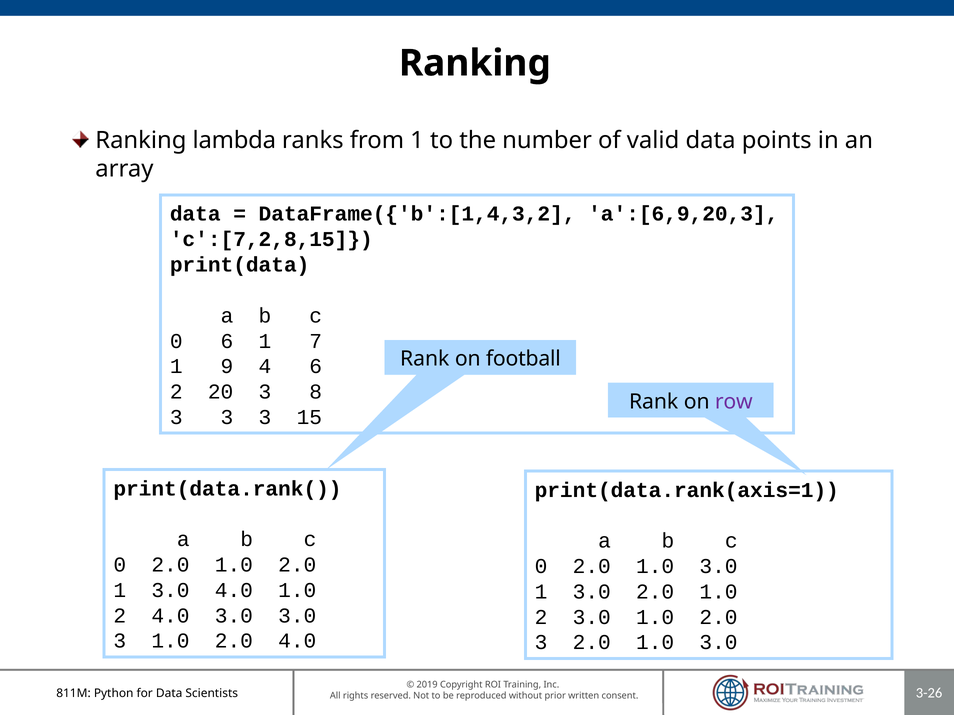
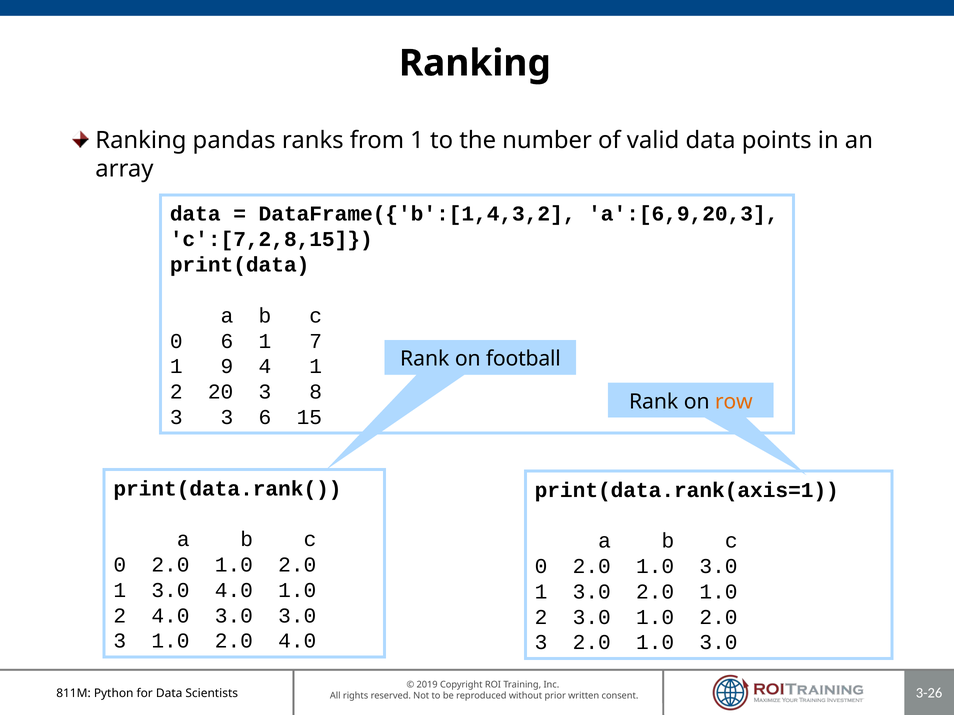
lambda: lambda -> pandas
4 6: 6 -> 1
row colour: purple -> orange
3 3 3: 3 -> 6
